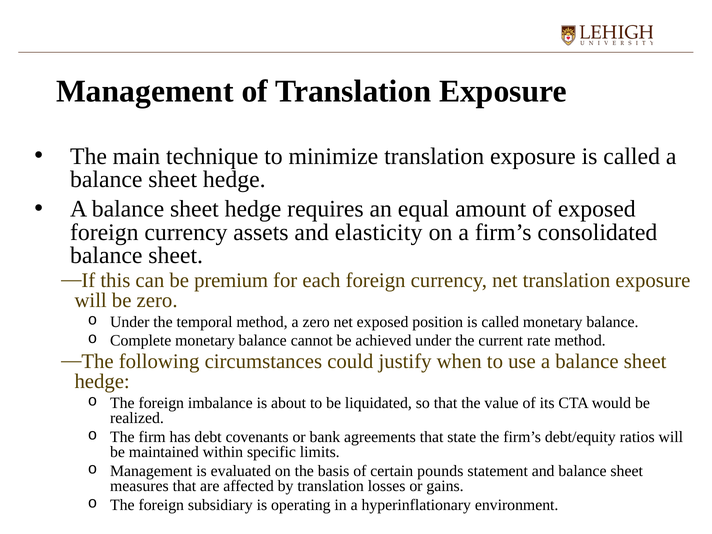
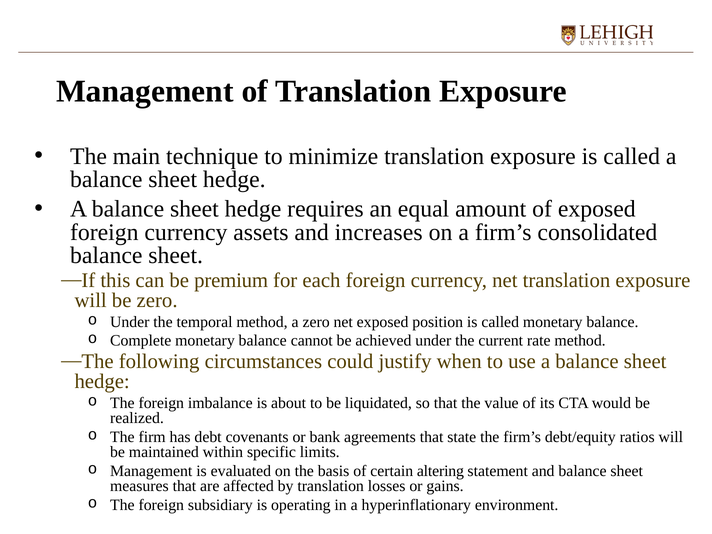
elasticity: elasticity -> increases
pounds: pounds -> altering
